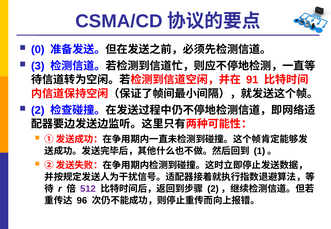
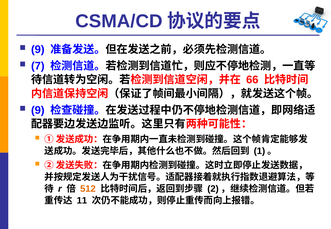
0 at (38, 50): 0 -> 9
3: 3 -> 7
91: 91 -> 66
2 at (38, 110): 2 -> 9
512 colour: purple -> orange
96: 96 -> 11
